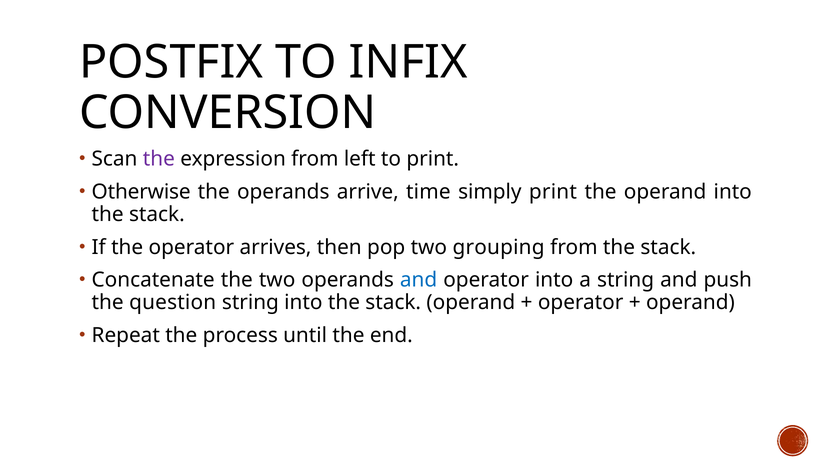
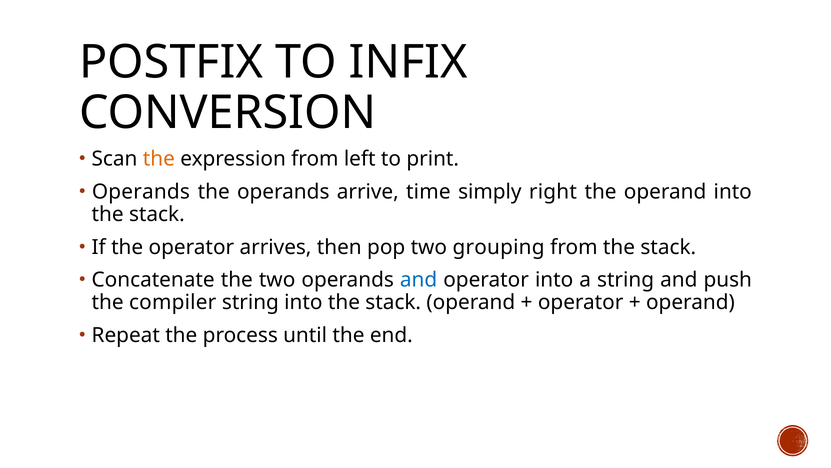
the at (159, 159) colour: purple -> orange
Otherwise at (141, 192): Otherwise -> Operands
simply print: print -> right
question: question -> compiler
